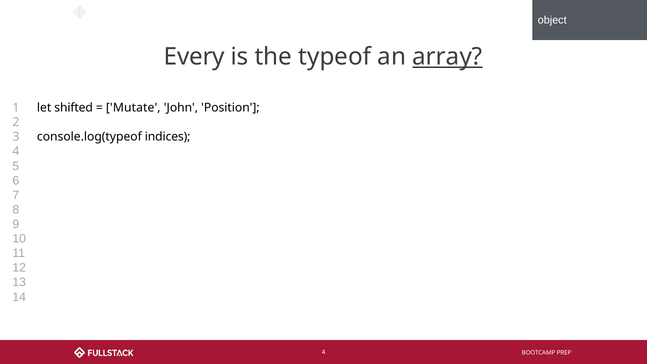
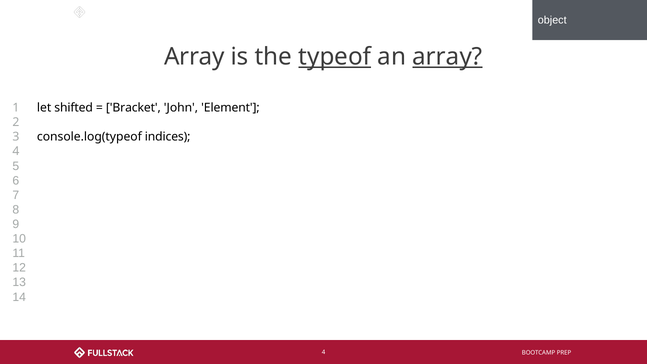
Every at (194, 57): Every -> Array
typeof underline: none -> present
Mutate: Mutate -> Bracket
Position: Position -> Element
